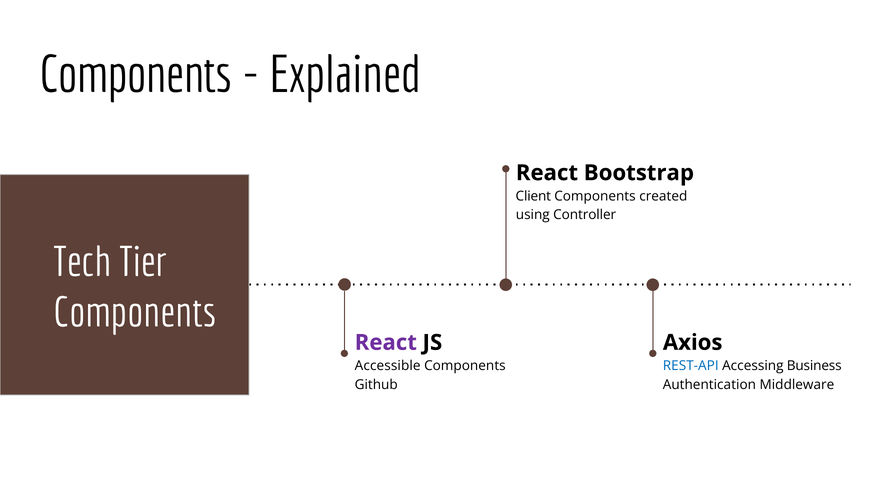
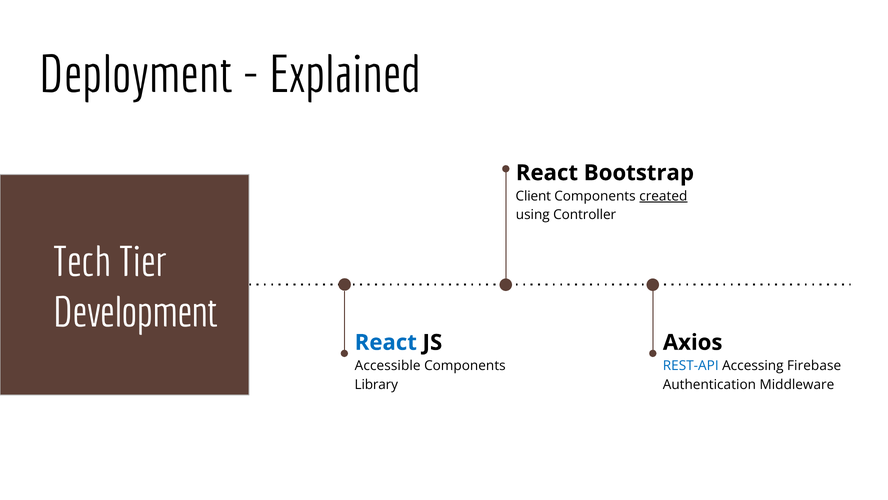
Components at (136, 75): Components -> Deployment
created underline: none -> present
Components at (135, 313): Components -> Development
React at (386, 342) colour: purple -> blue
Business: Business -> Firebase
Github: Github -> Library
